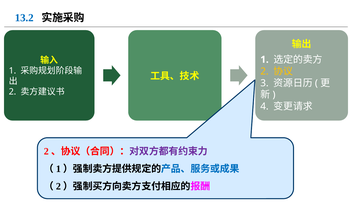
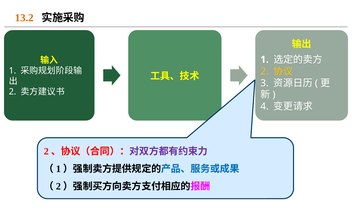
13.2 colour: blue -> orange
